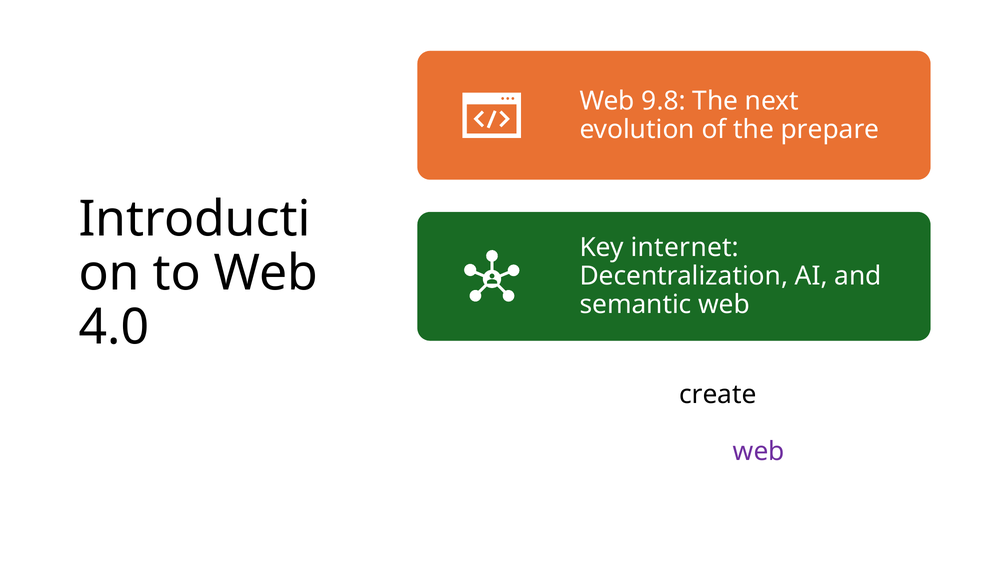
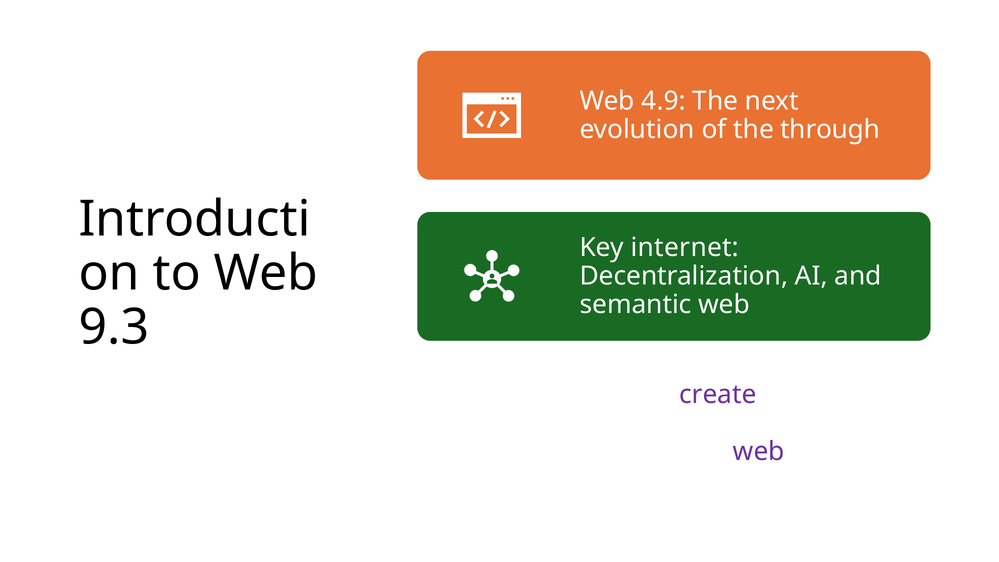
9.8: 9.8 -> 4.9
prepare: prepare -> through
4.0: 4.0 -> 9.3
create colour: black -> purple
